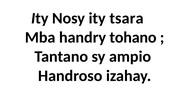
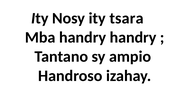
handry tohano: tohano -> handry
